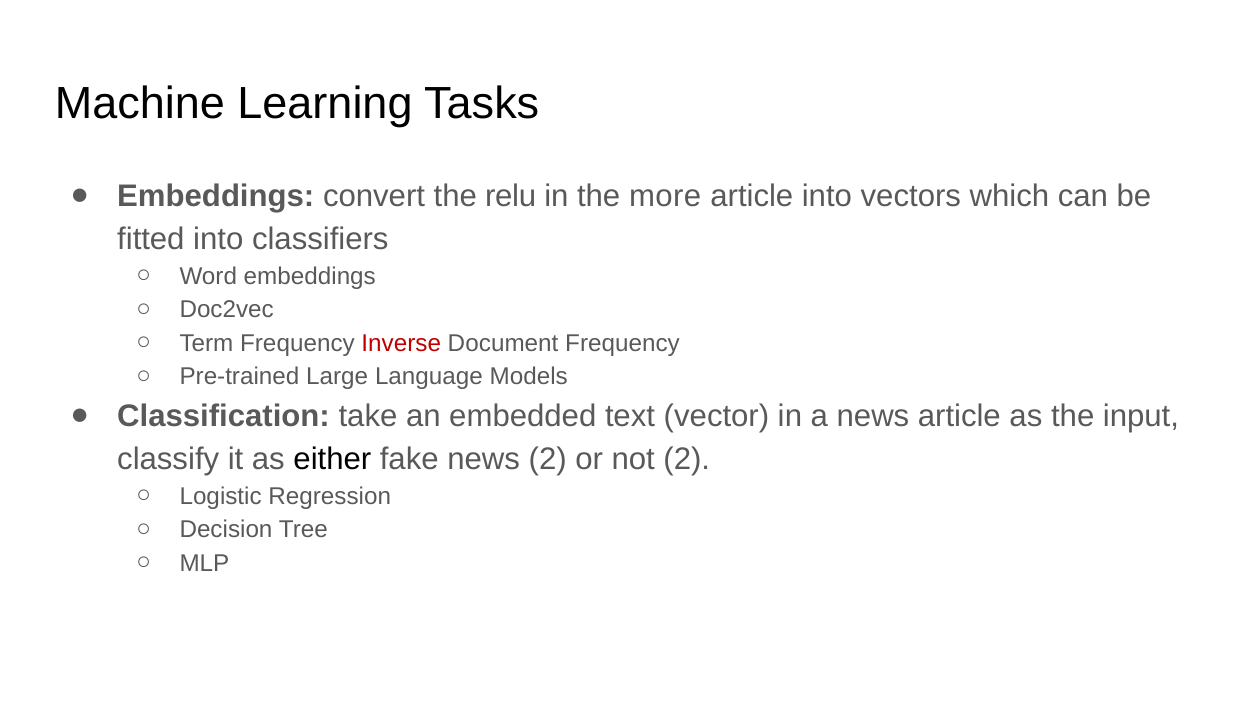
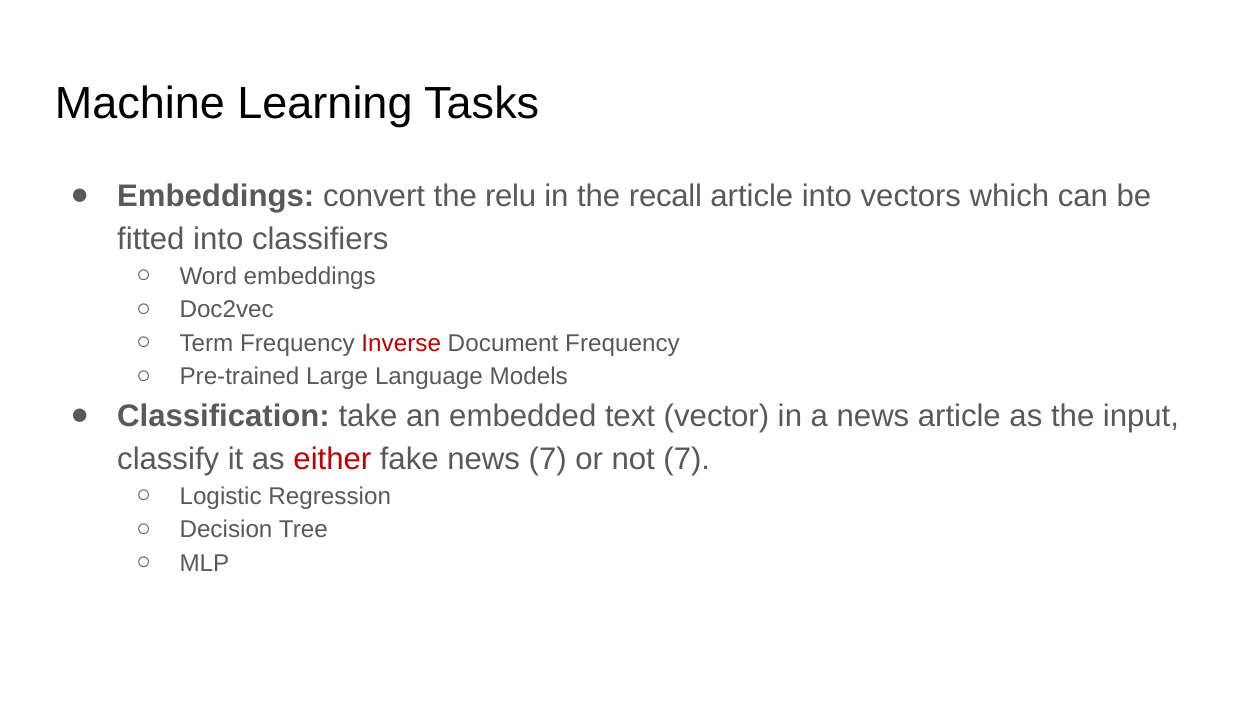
more: more -> recall
either colour: black -> red
news 2: 2 -> 7
not 2: 2 -> 7
